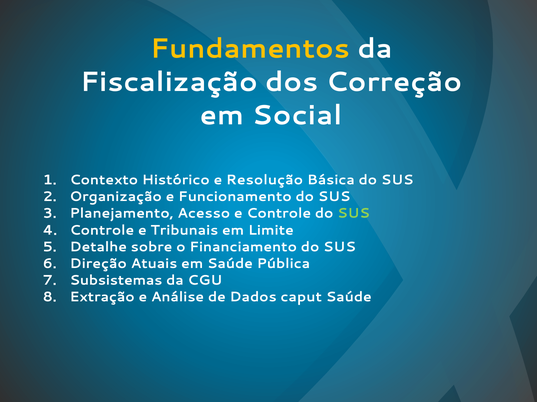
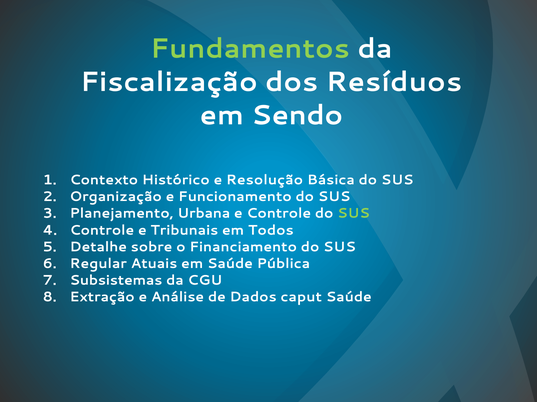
Fundamentos colour: yellow -> light green
Correção: Correção -> Resíduos
Social: Social -> Sendo
Acesso: Acesso -> Urbana
Limite: Limite -> Todos
Direção: Direção -> Regular
